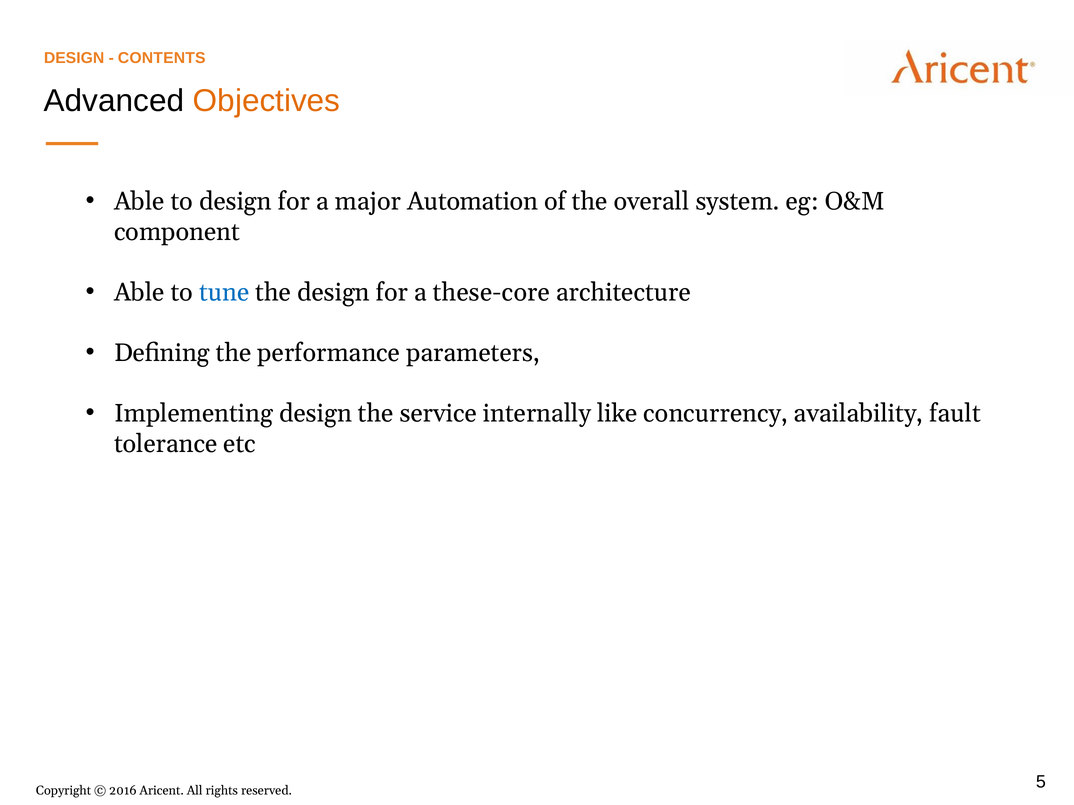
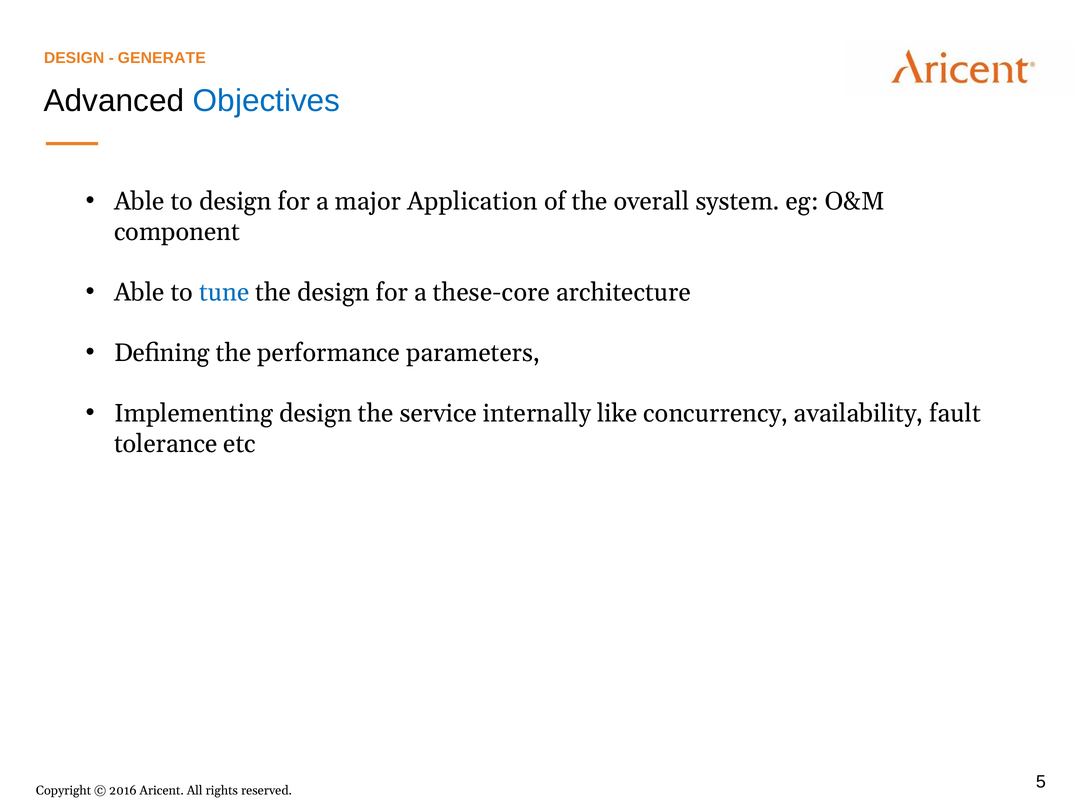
CONTENTS: CONTENTS -> GENERATE
Objectives colour: orange -> blue
Automation: Automation -> Application
